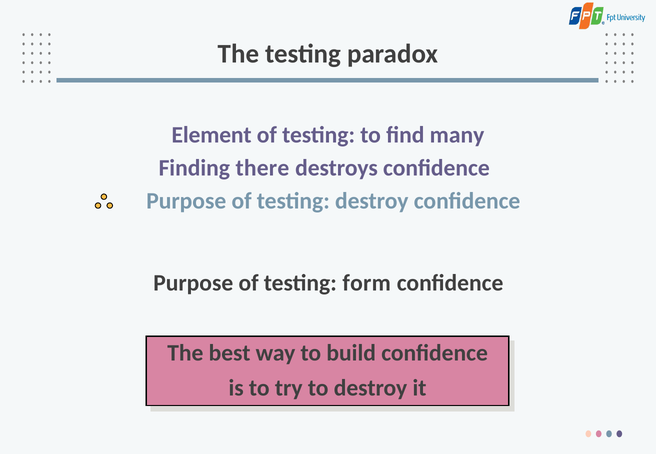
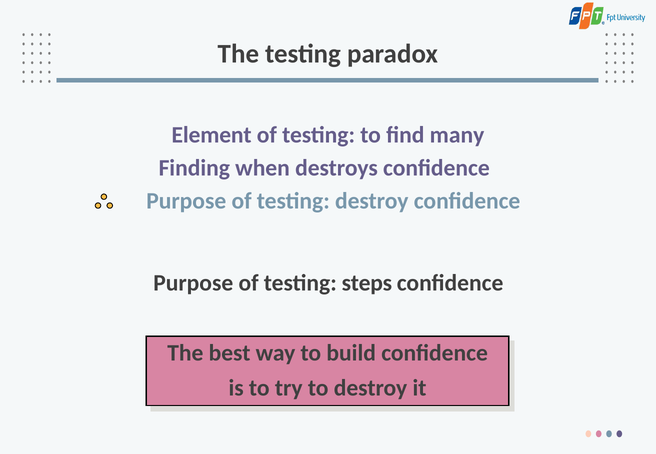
there: there -> when
form: form -> steps
